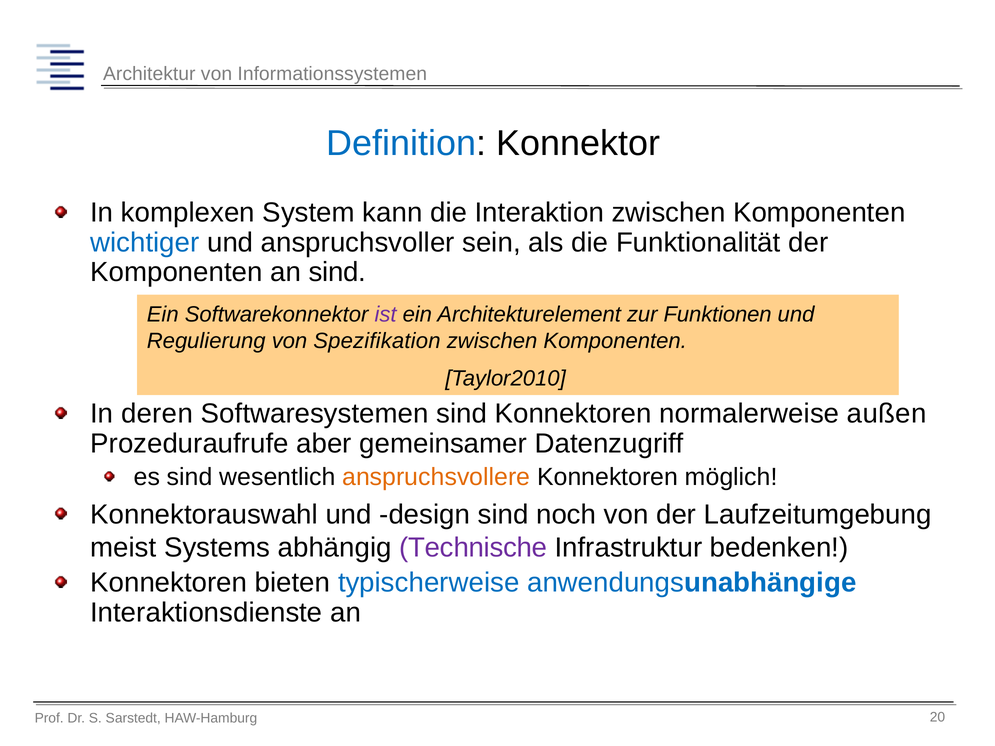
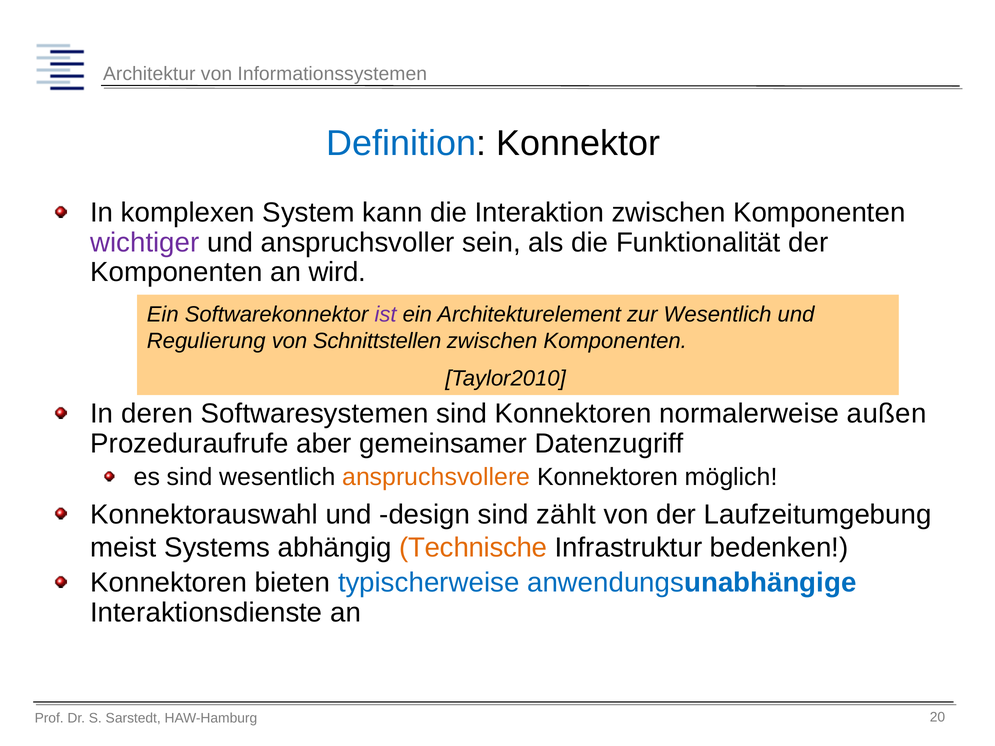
wichtiger colour: blue -> purple
an sind: sind -> wird
zur Funktionen: Funktionen -> Wesentlich
Spezifikation: Spezifikation -> Schnittstellen
noch: noch -> zählt
Technische colour: purple -> orange
